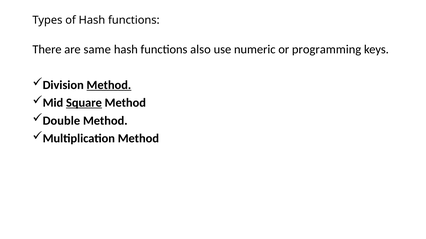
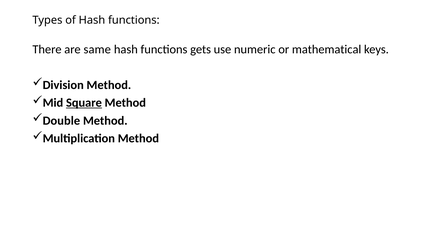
also: also -> gets
programming: programming -> mathematical
Method at (109, 85) underline: present -> none
